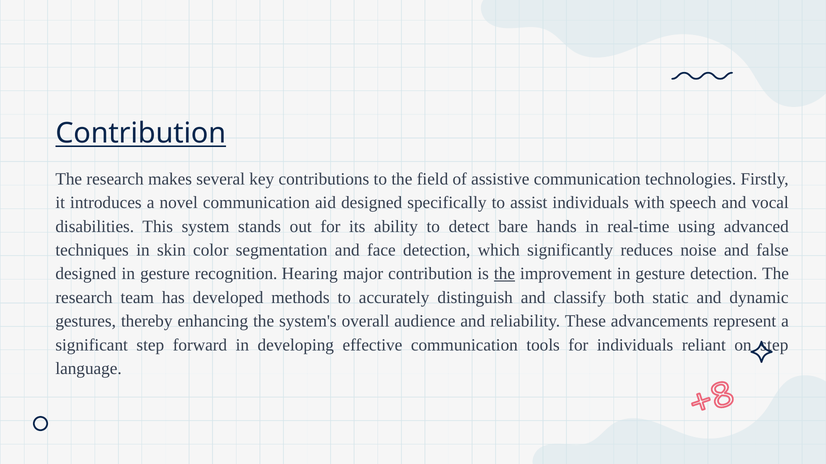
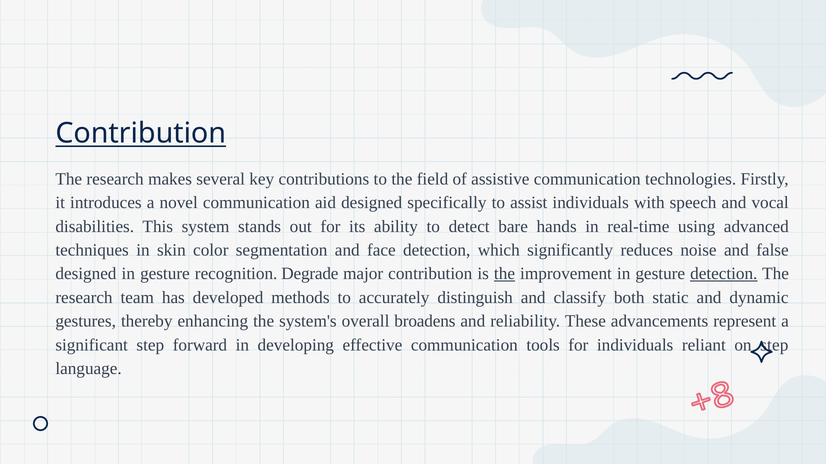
Hearing: Hearing -> Degrade
detection at (724, 274) underline: none -> present
audience: audience -> broadens
